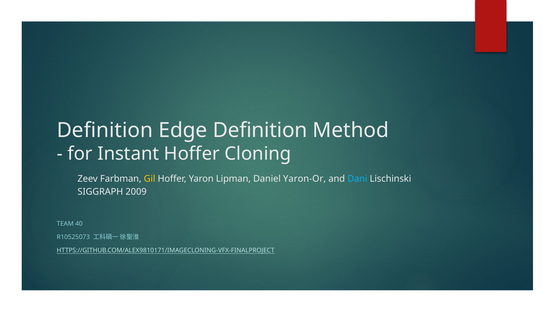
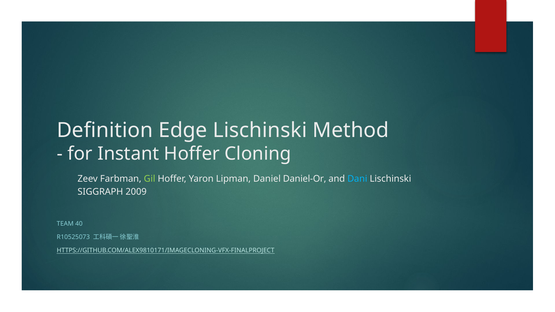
Edge Definition: Definition -> Lischinski
Gil colour: yellow -> light green
Yaron-Or: Yaron-Or -> Daniel-Or
